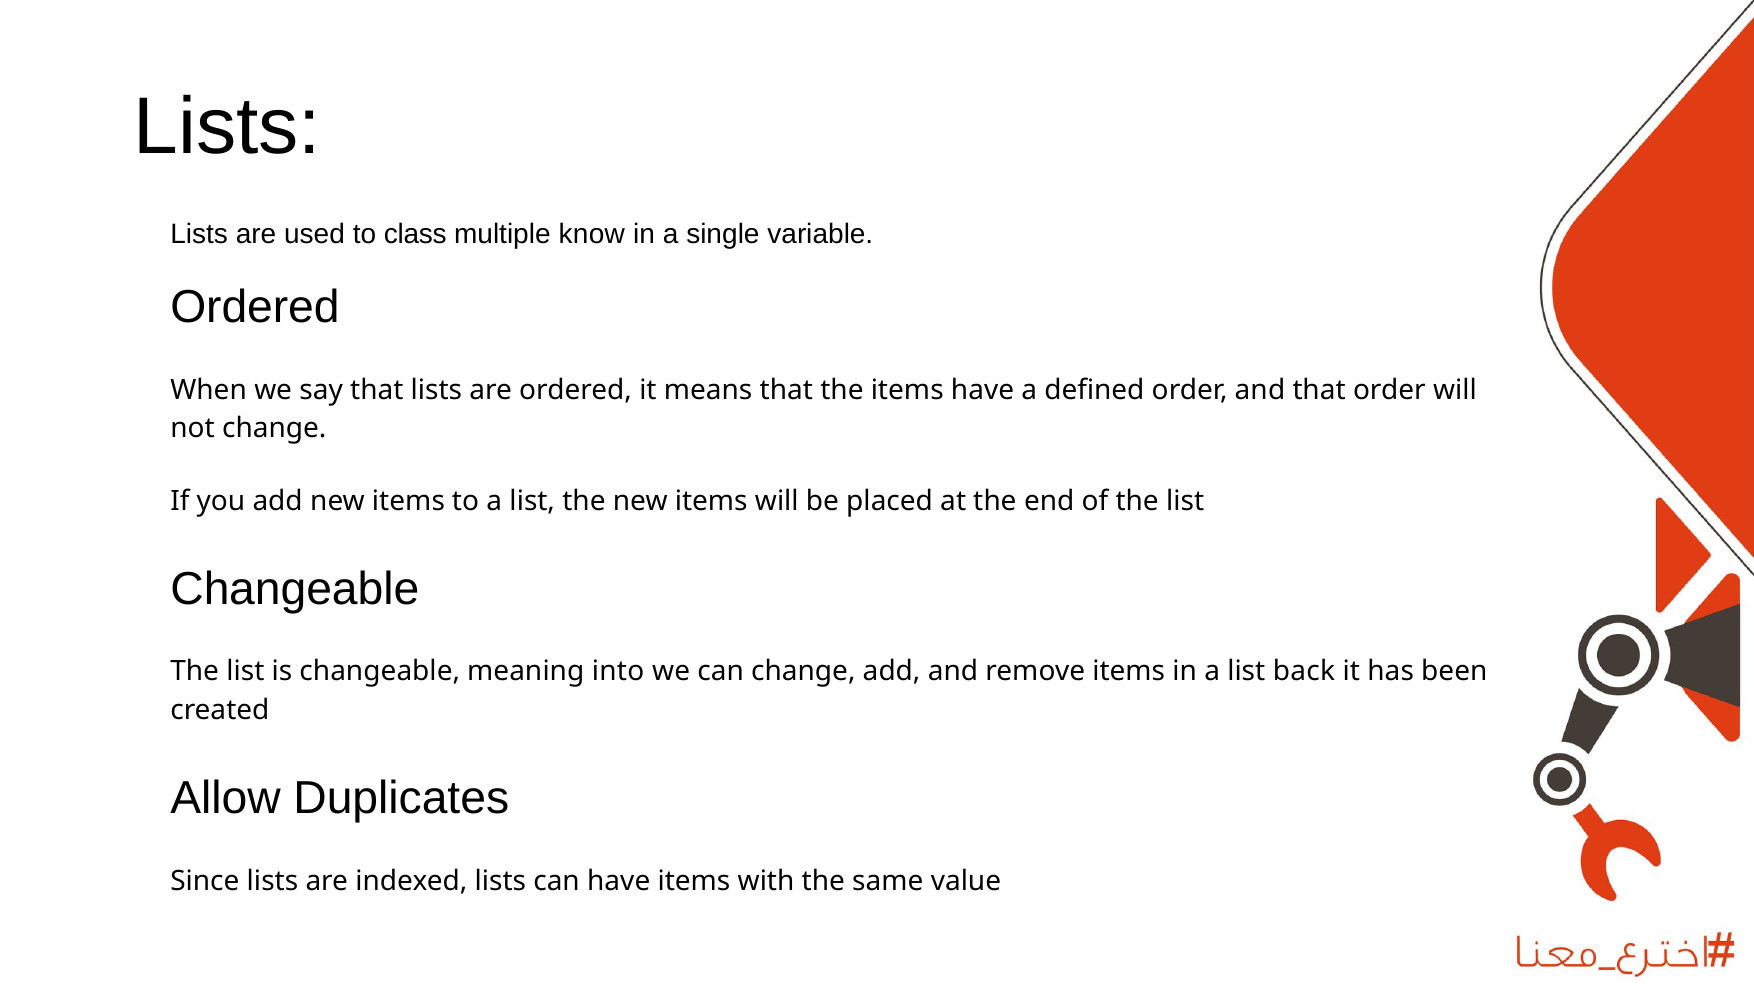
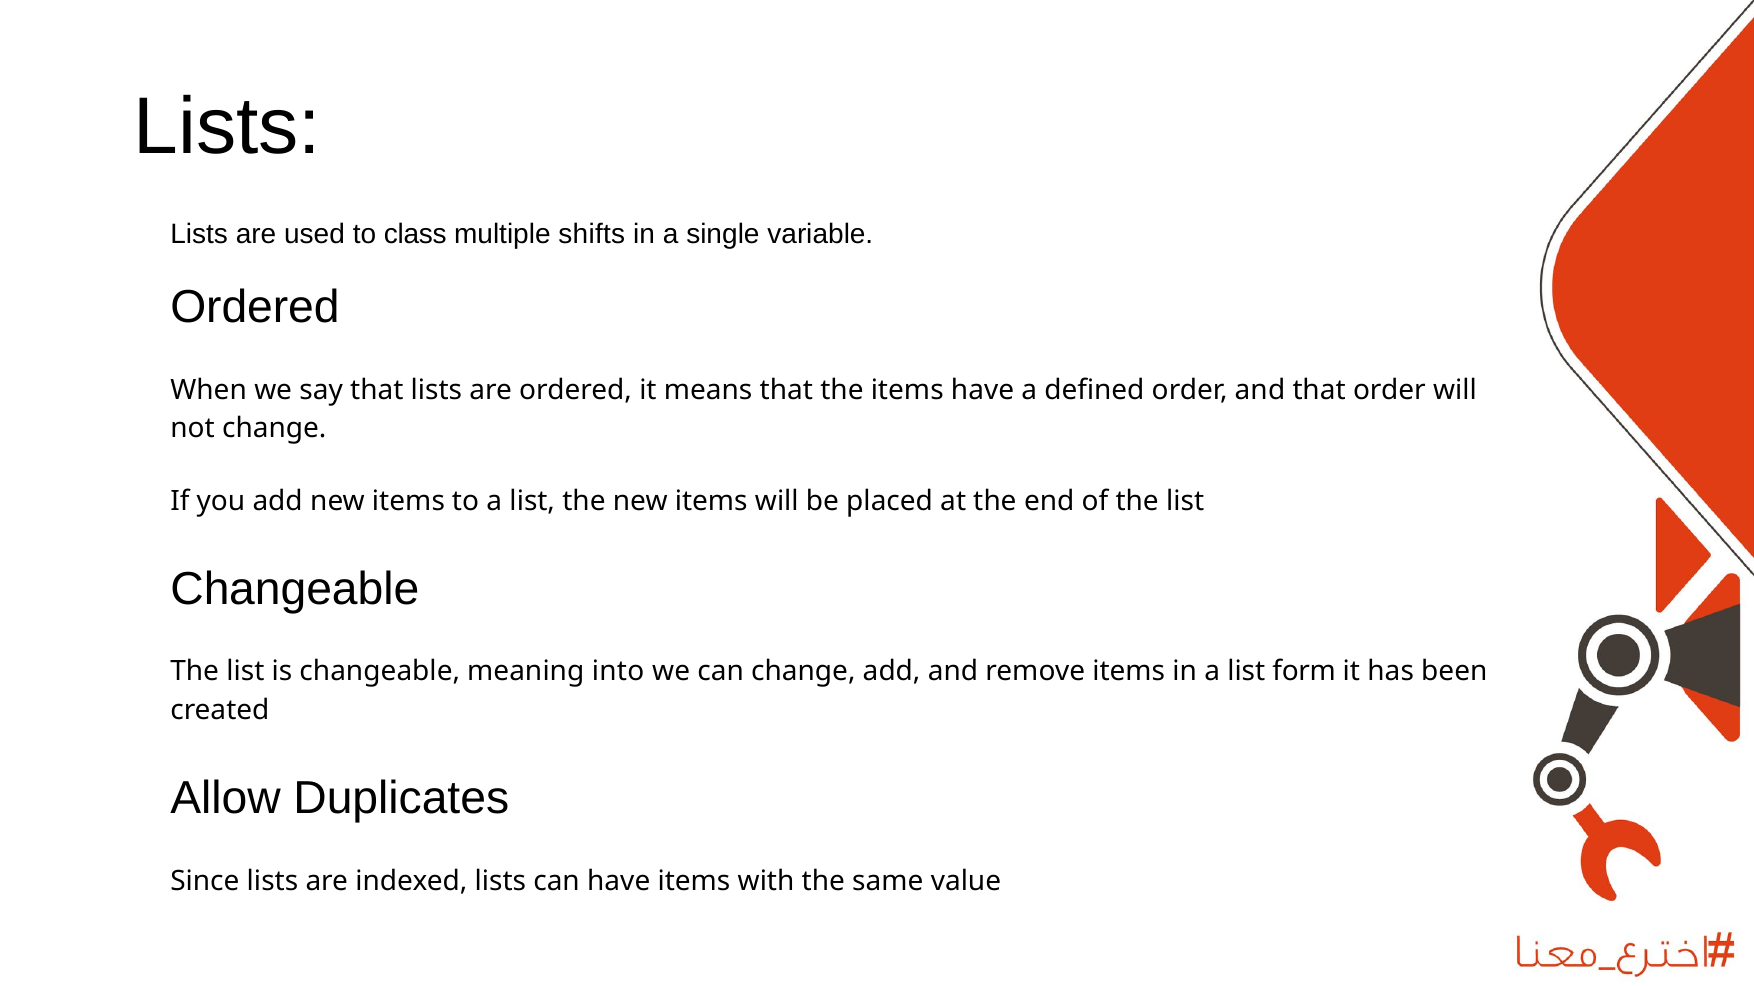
know: know -> shifts
back: back -> form
